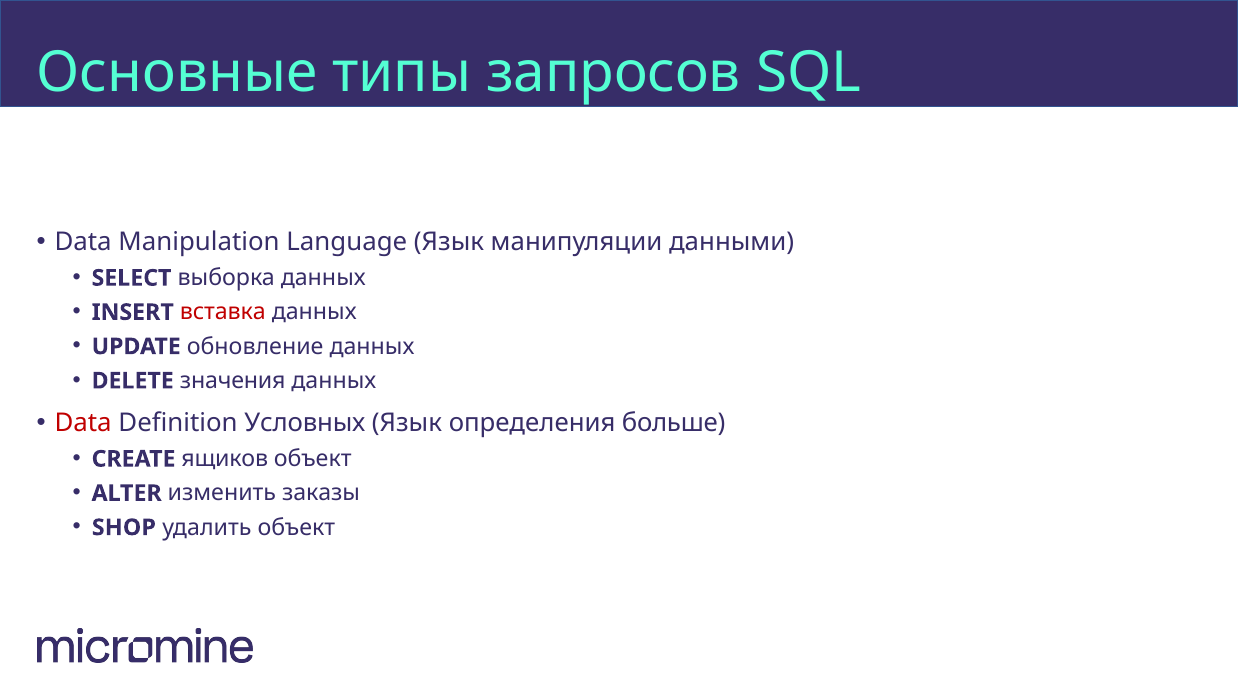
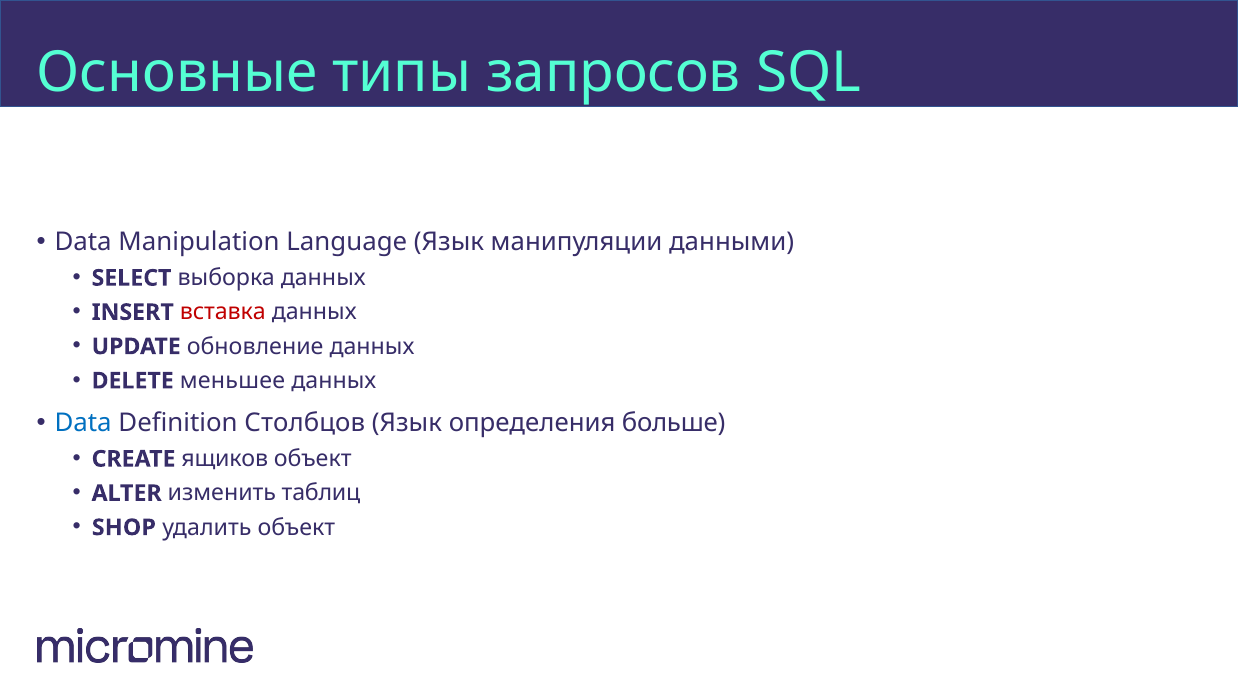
значения: значения -> меньшее
Data at (83, 424) colour: red -> blue
Условных: Условных -> Столбцов
заказы: заказы -> таблиц
